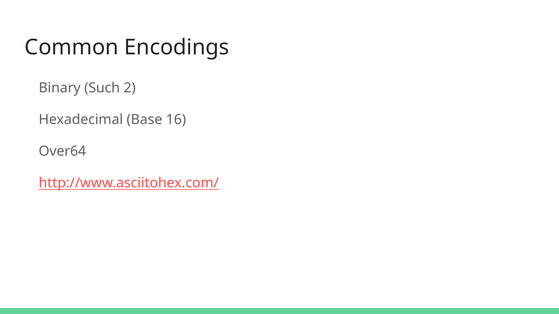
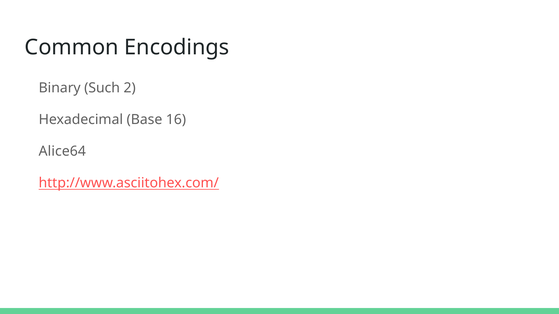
Over64: Over64 -> Alice64
